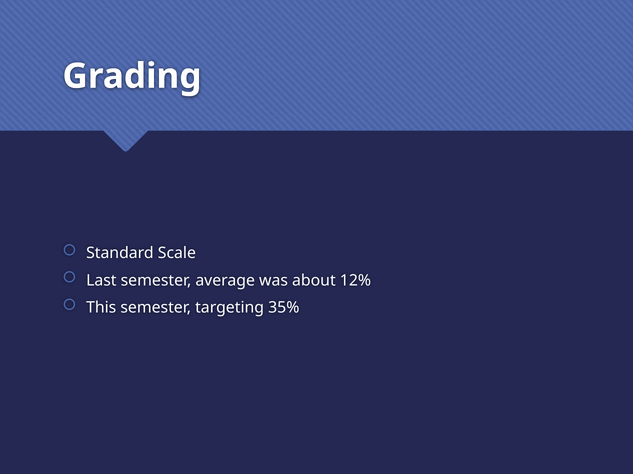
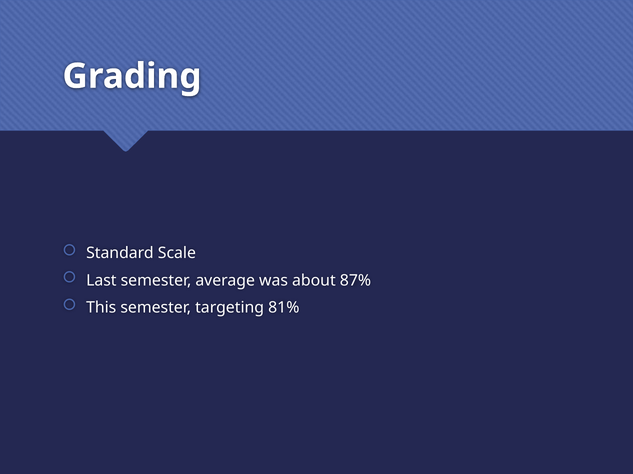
12%: 12% -> 87%
35%: 35% -> 81%
